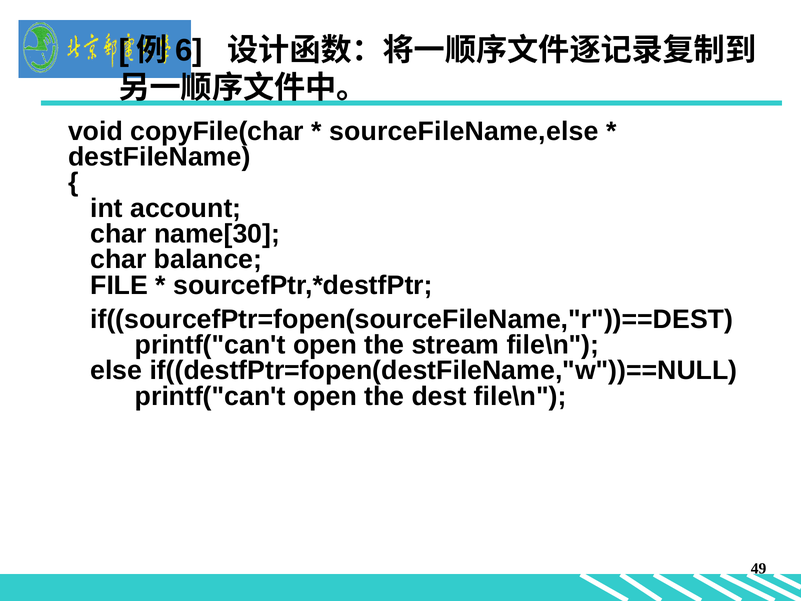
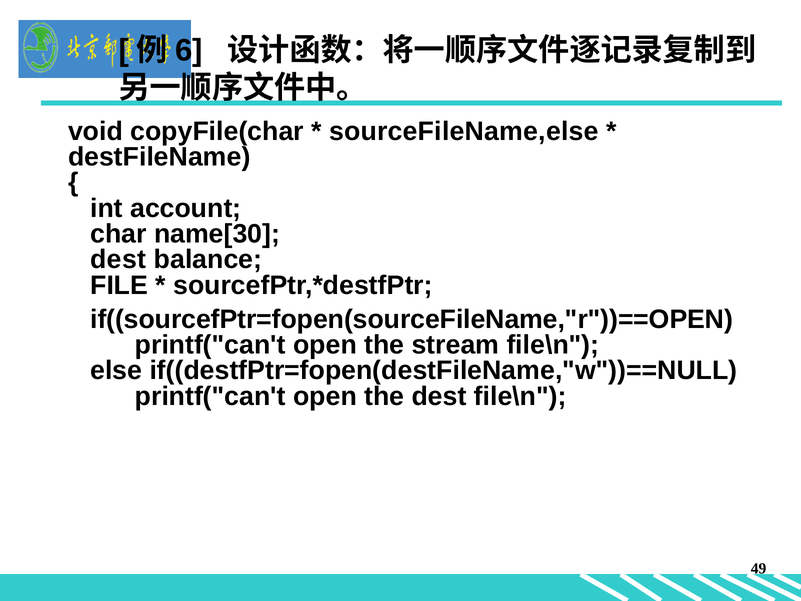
char at (118, 259): char -> dest
if((sourcefPtr=fopen(sourceFileName,"r"))==DEST: if((sourcefPtr=fopen(sourceFileName,"r"))==DEST -> if((sourcefPtr=fopen(sourceFileName,"r"))==OPEN
